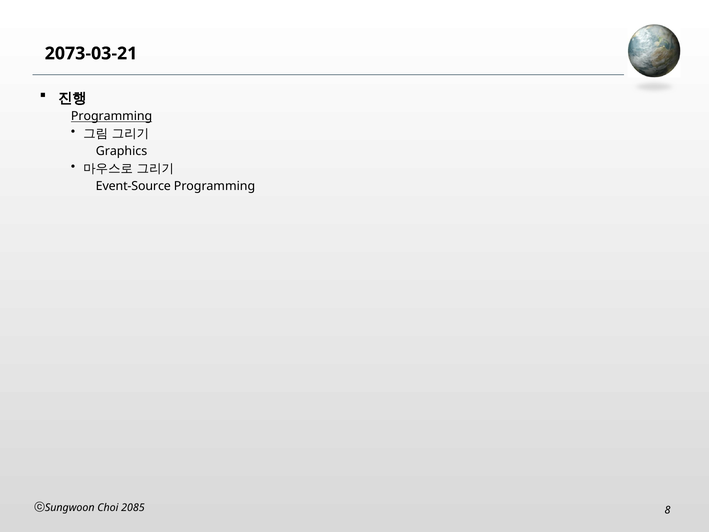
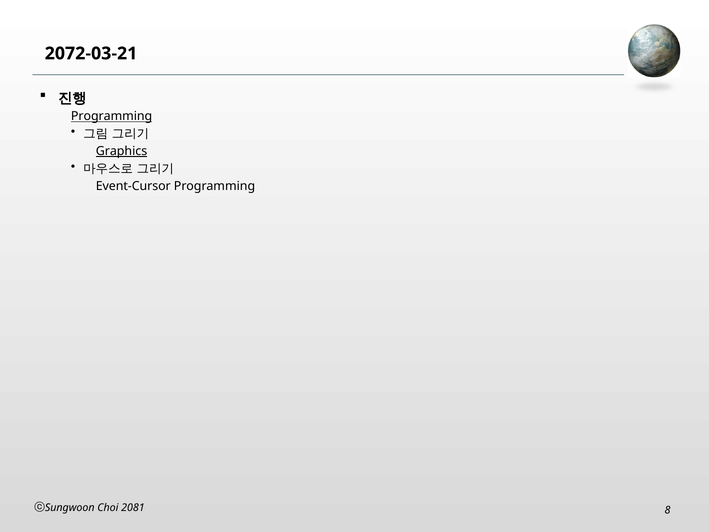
2073-03-21: 2073-03-21 -> 2072-03-21
Graphics underline: none -> present
Event-Source: Event-Source -> Event-Cursor
2085: 2085 -> 2081
